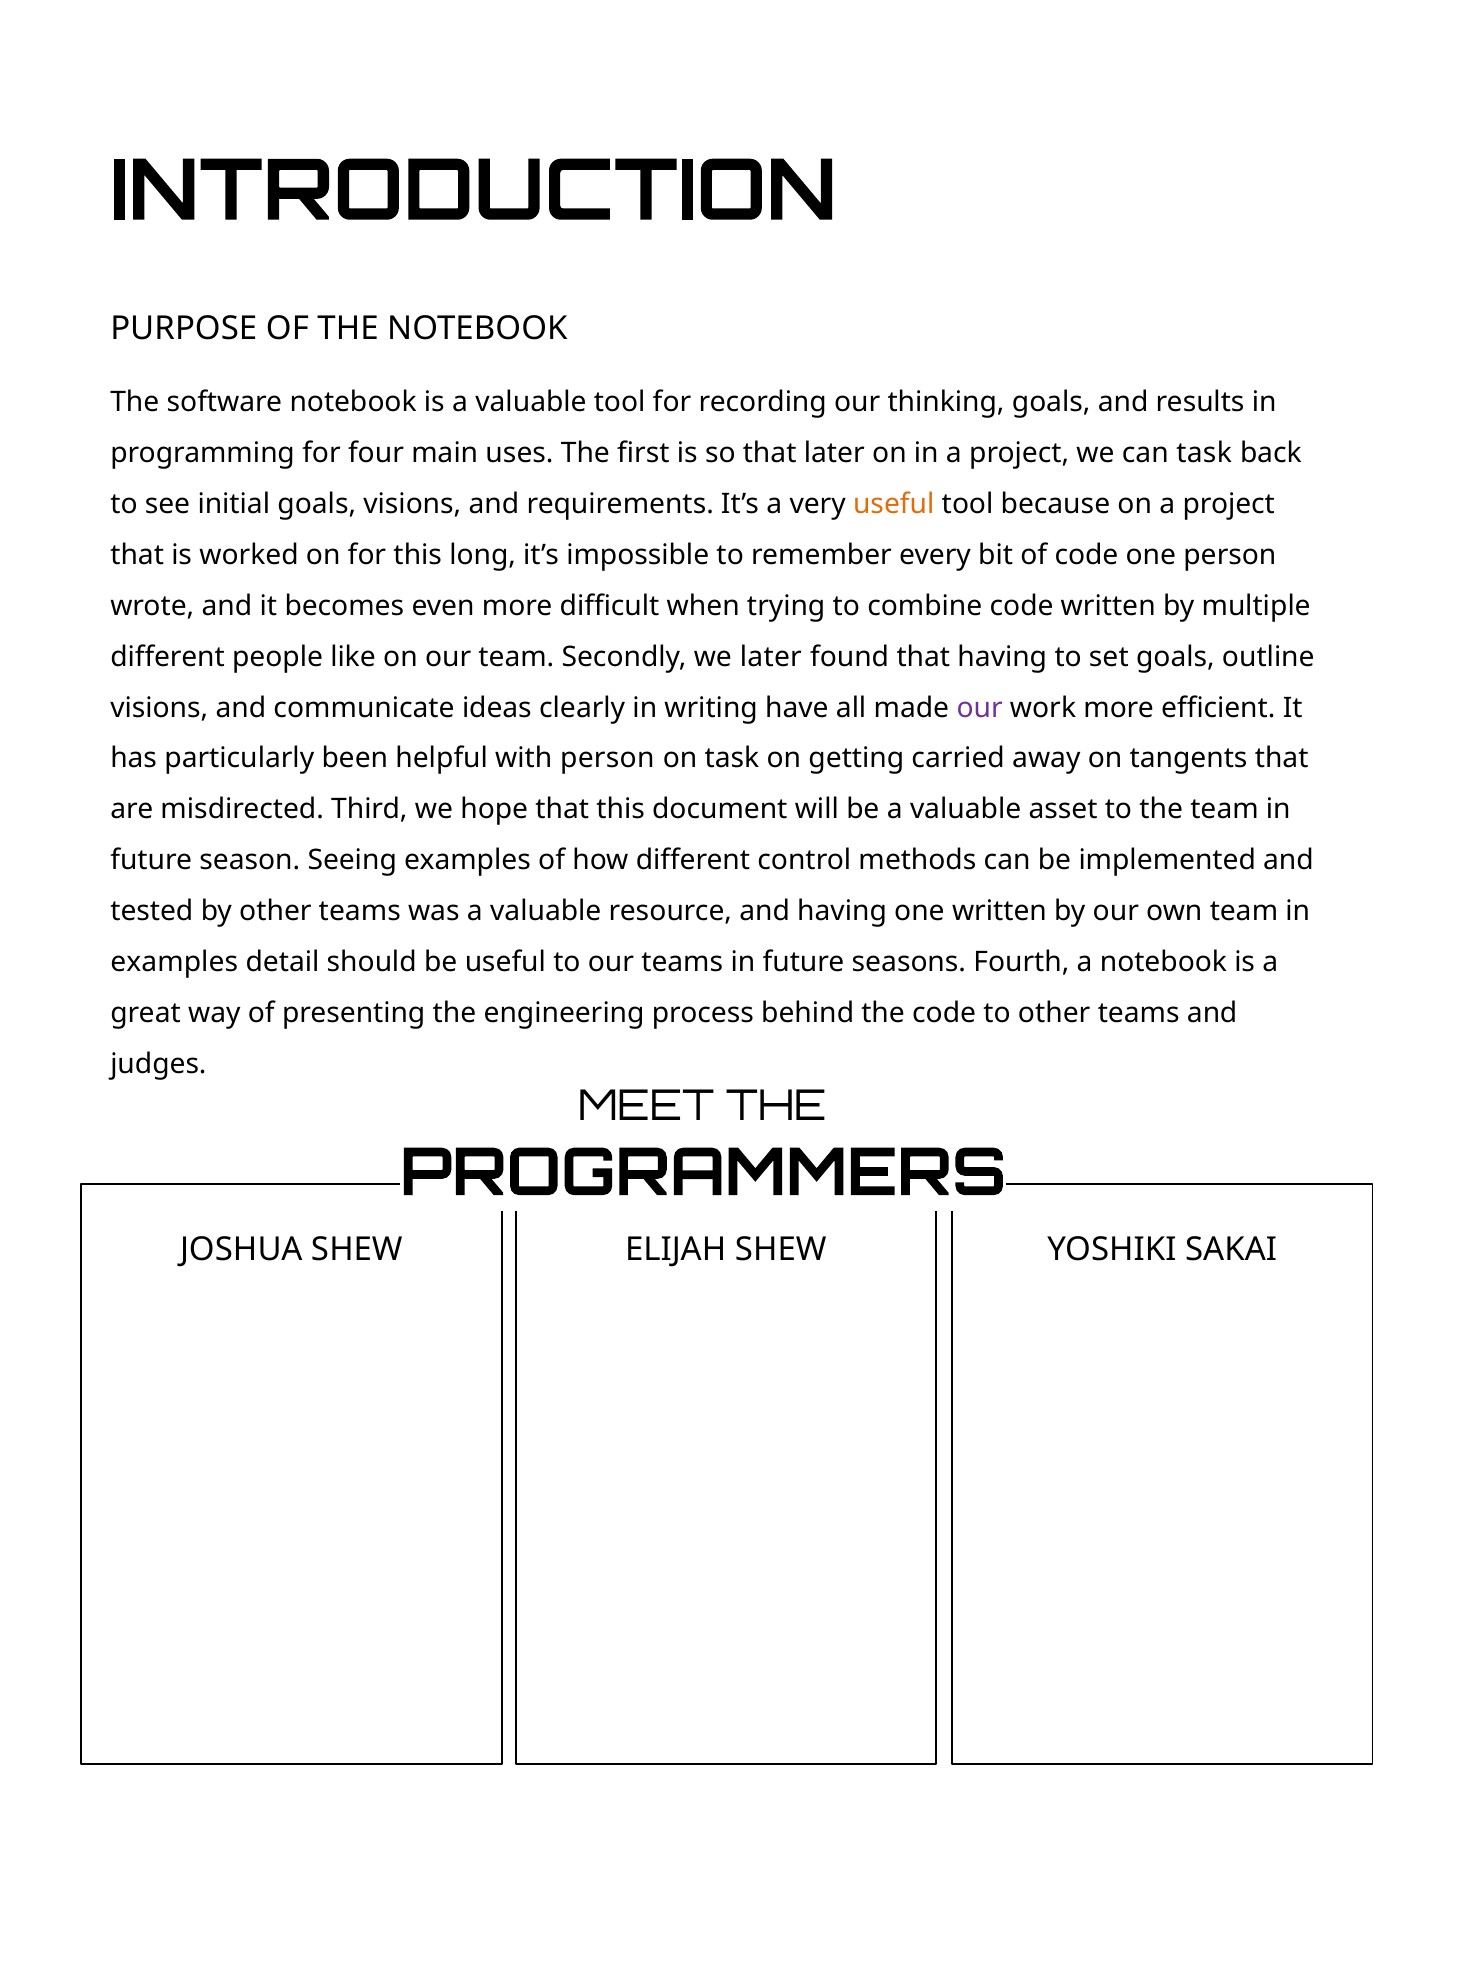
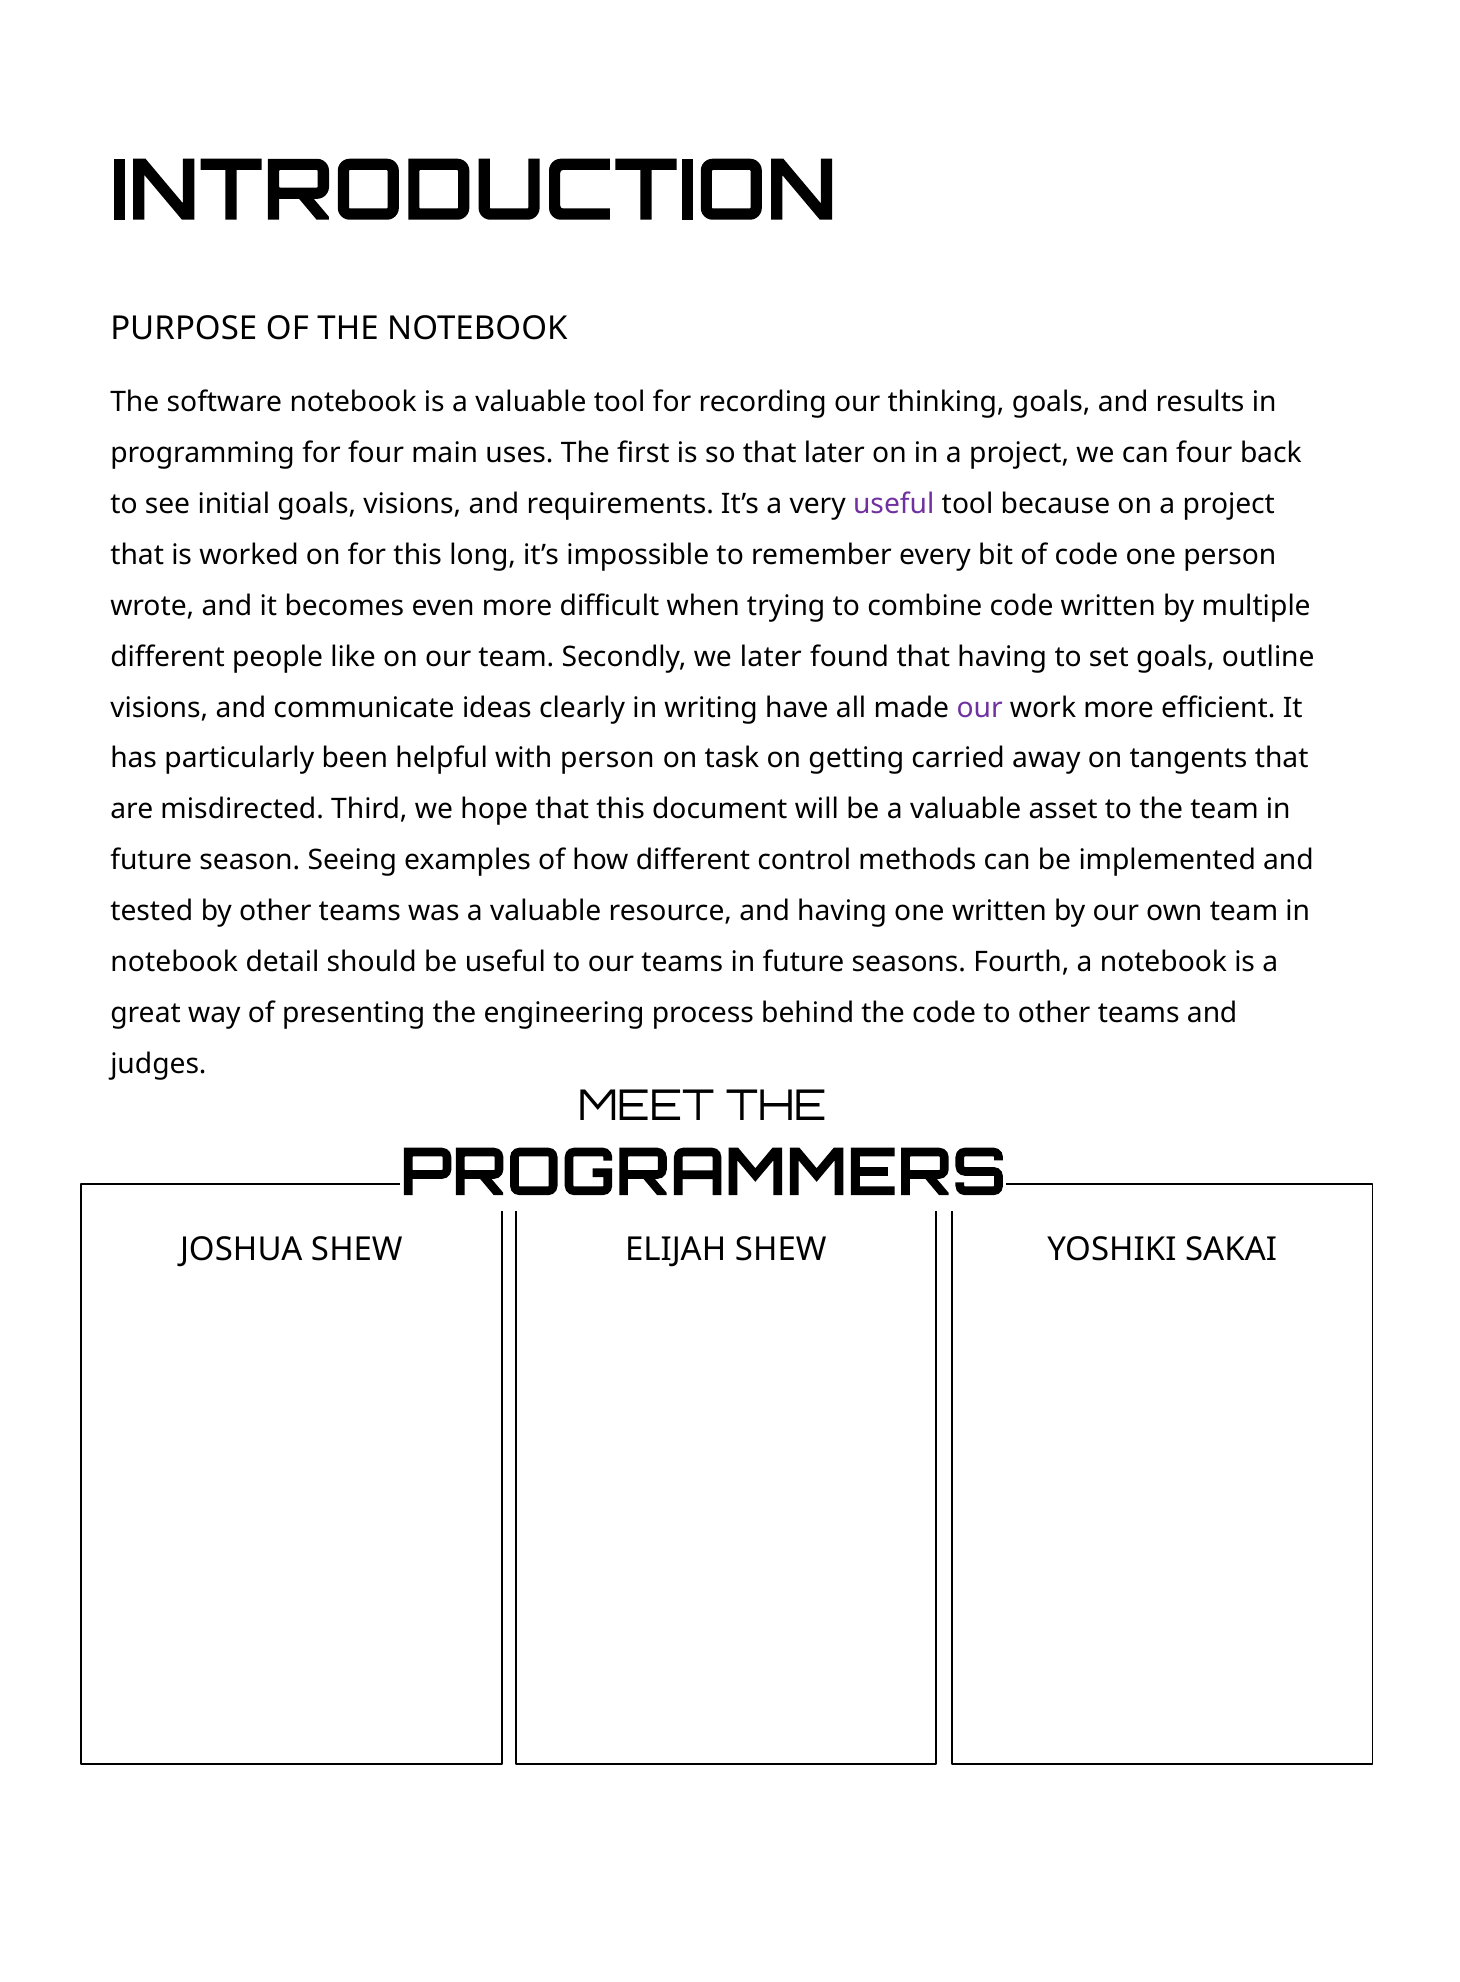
can task: task -> four
useful at (894, 504) colour: orange -> purple
examples at (174, 962): examples -> notebook
